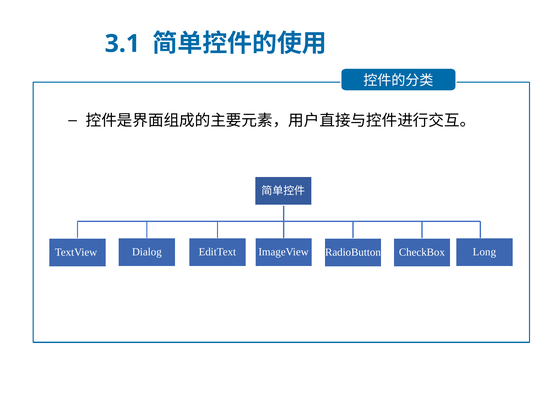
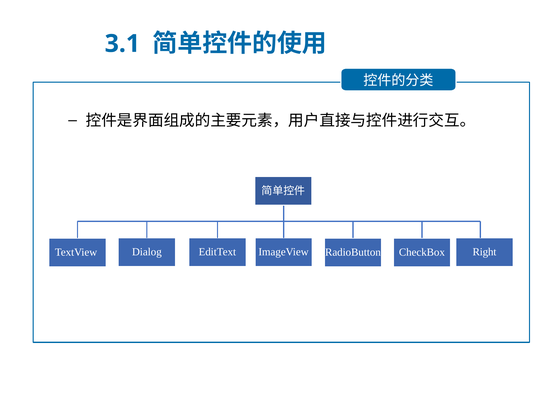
Long: Long -> Right
